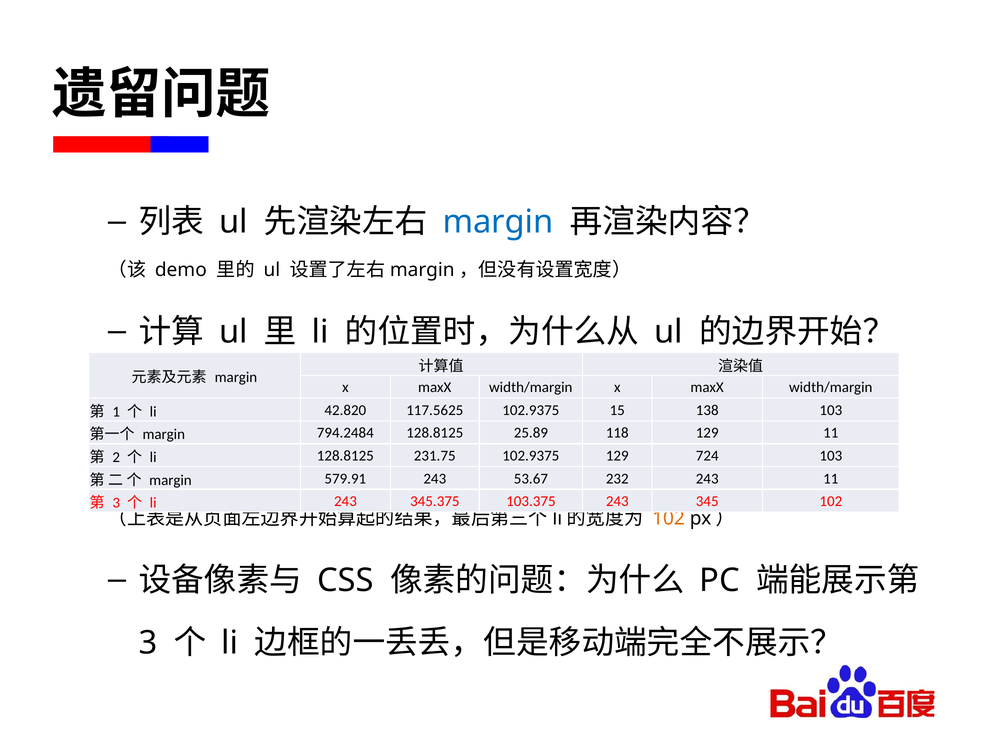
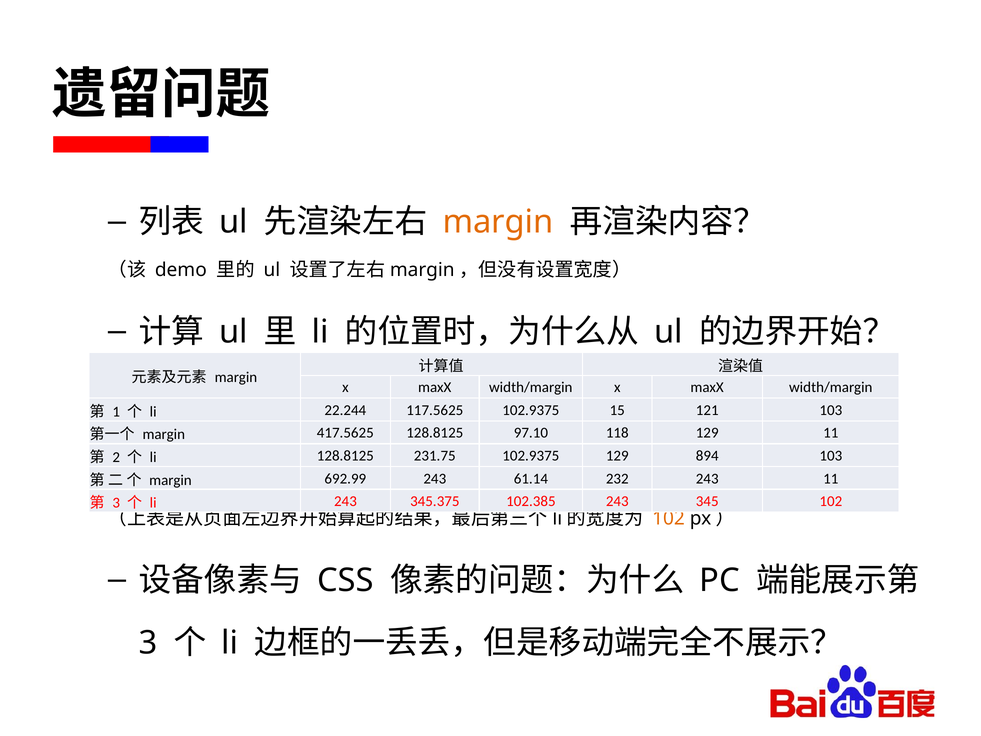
margin at (498, 222) colour: blue -> orange
42.820: 42.820 -> 22.244
138: 138 -> 121
794.2484: 794.2484 -> 417.5625
25.89: 25.89 -> 97.10
724: 724 -> 894
579.91: 579.91 -> 692.99
53.67: 53.67 -> 61.14
103.375: 103.375 -> 102.385
